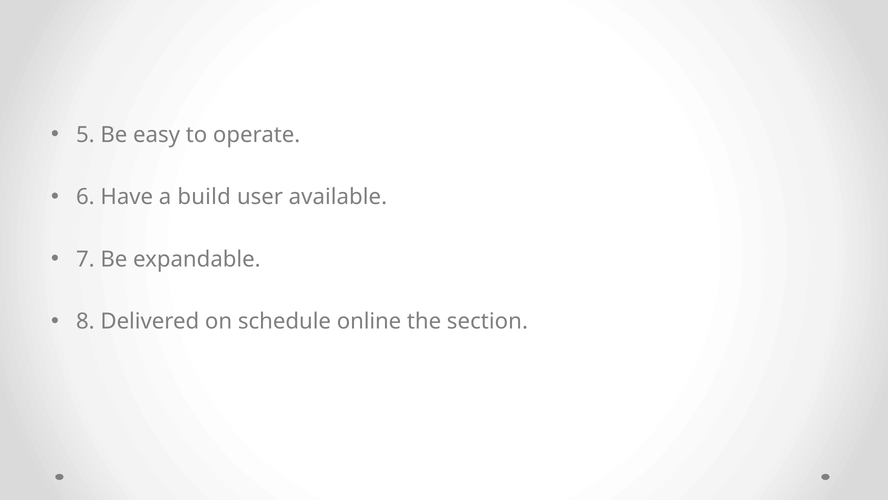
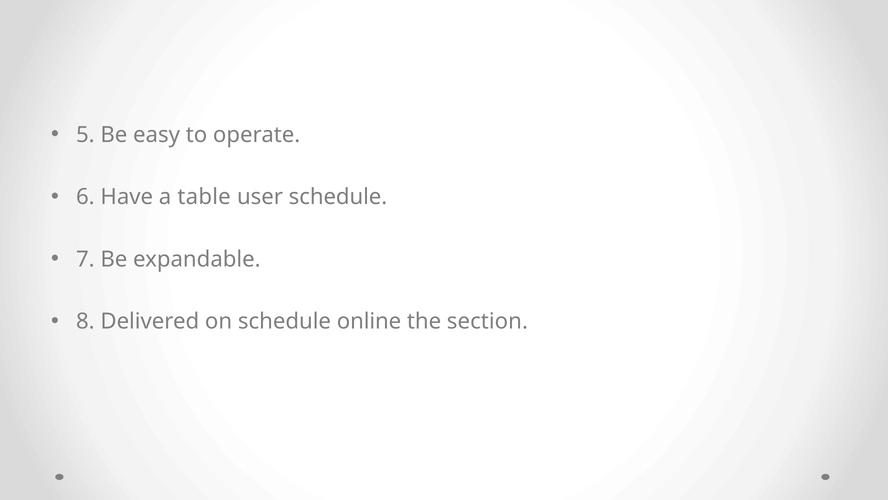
build: build -> table
user available: available -> schedule
